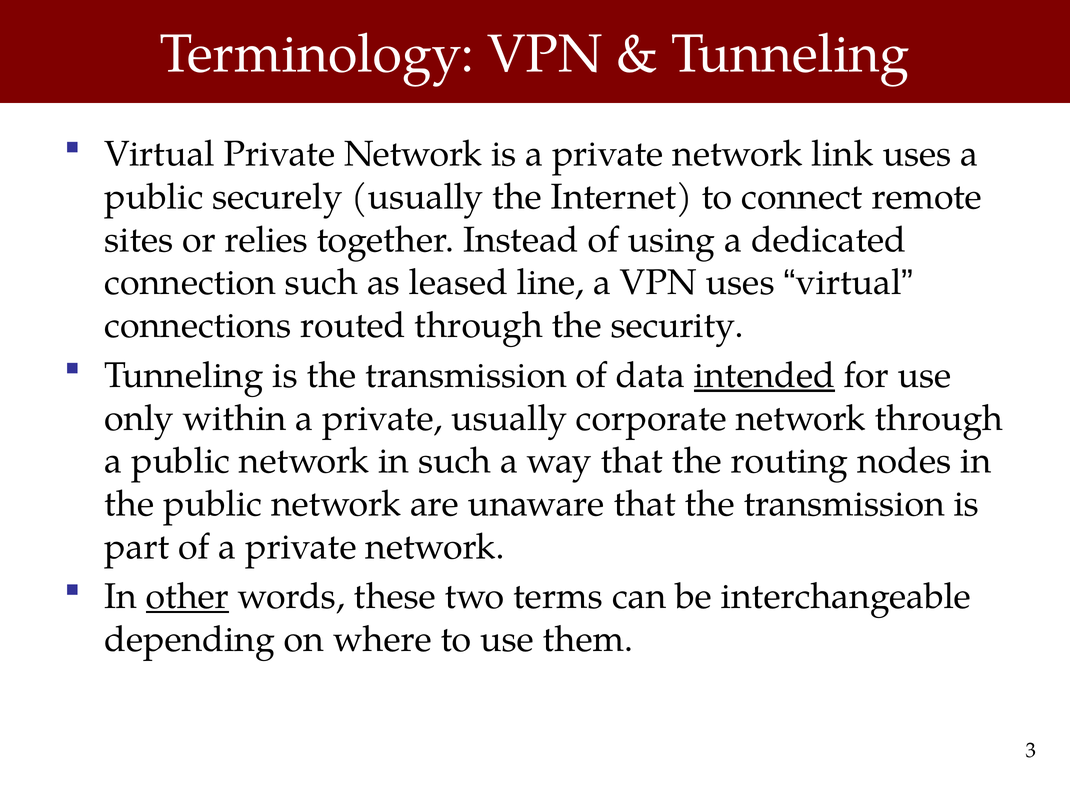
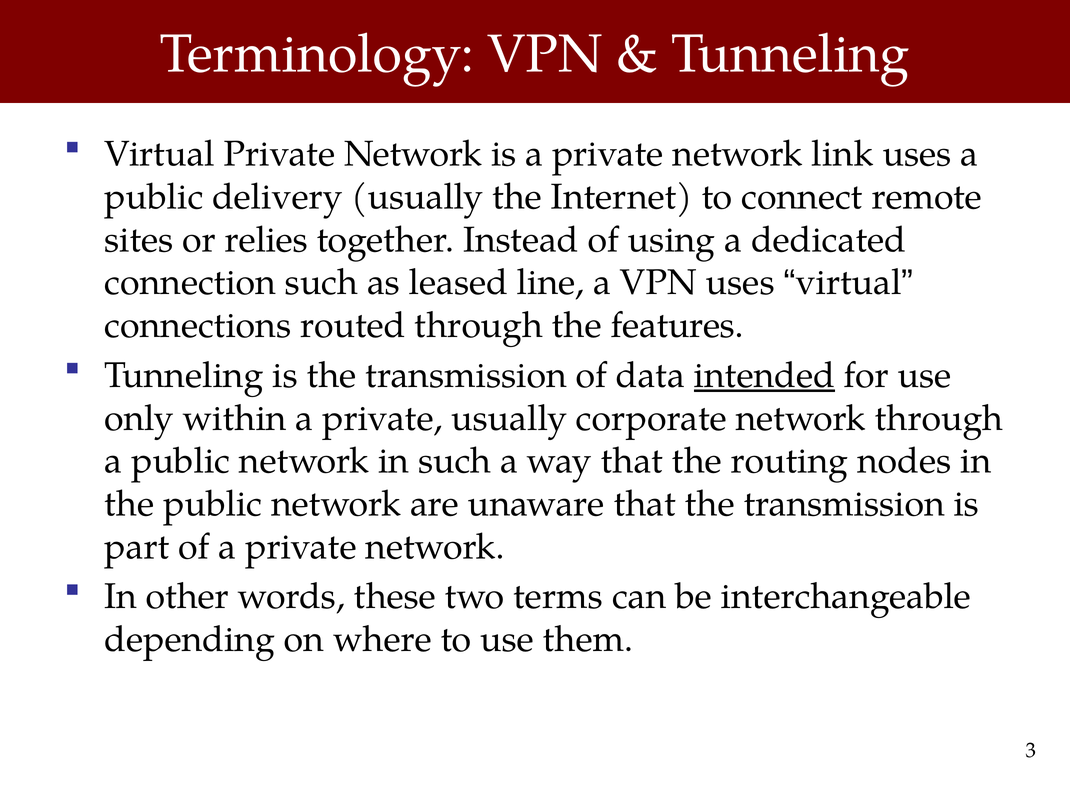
securely: securely -> delivery
security: security -> features
other underline: present -> none
